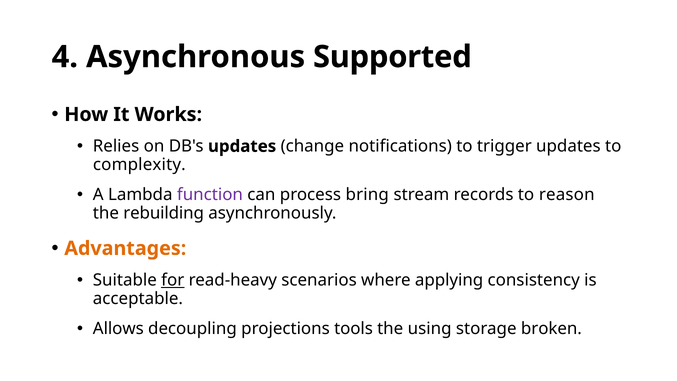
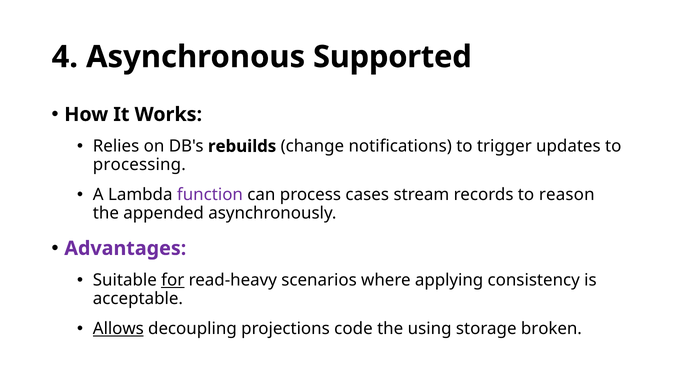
DB's updates: updates -> rebuilds
complexity: complexity -> processing
bring: bring -> cases
rebuilding: rebuilding -> appended
Advantages colour: orange -> purple
Allows underline: none -> present
tools: tools -> code
